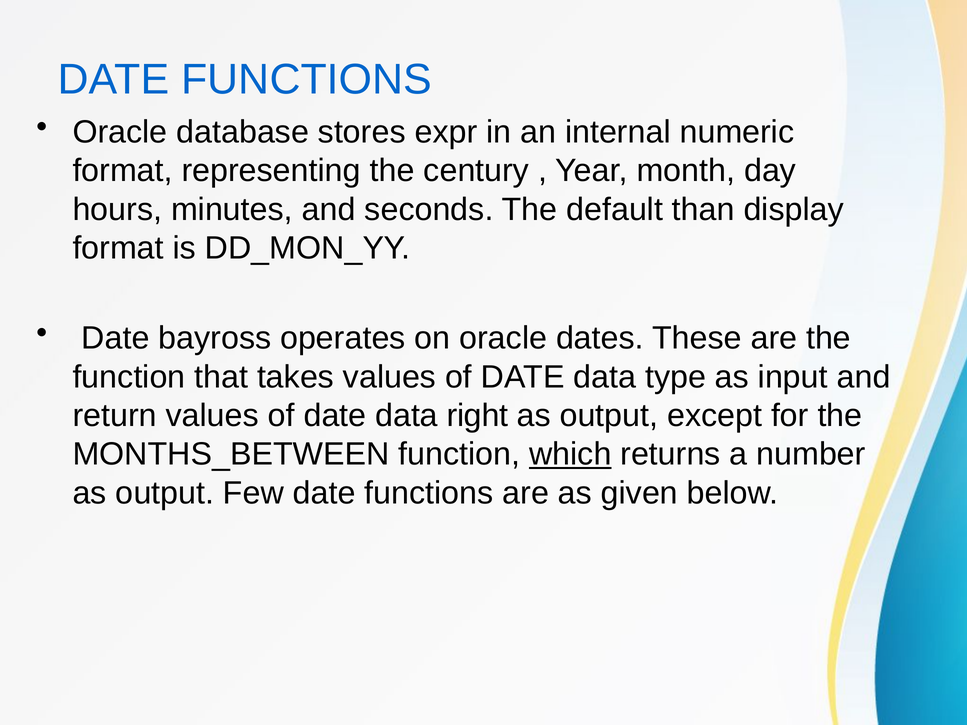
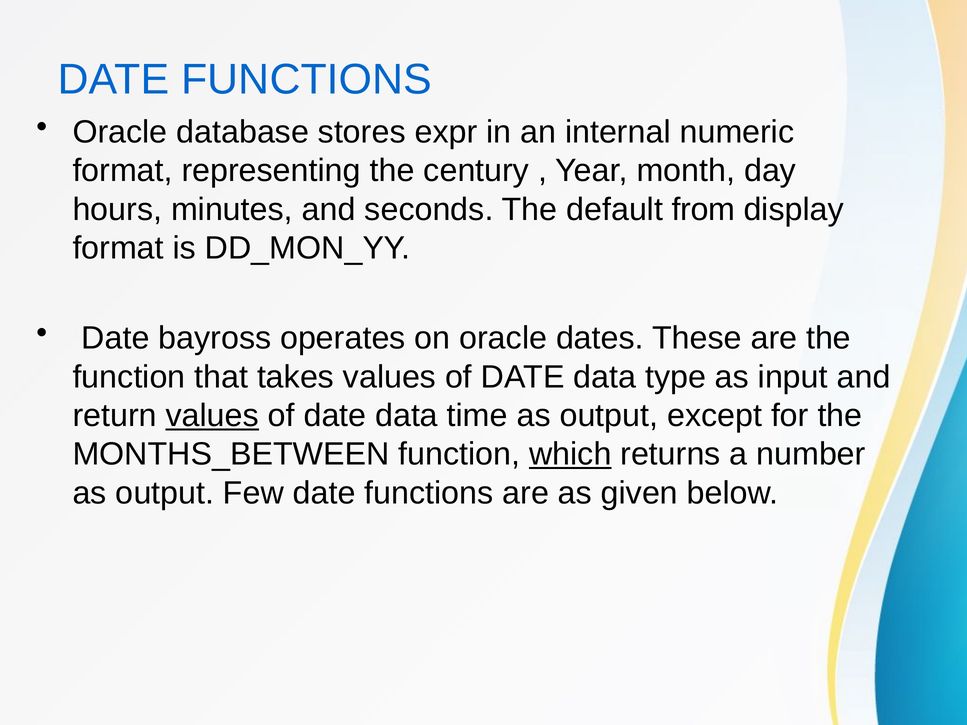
than: than -> from
values at (212, 416) underline: none -> present
right: right -> time
